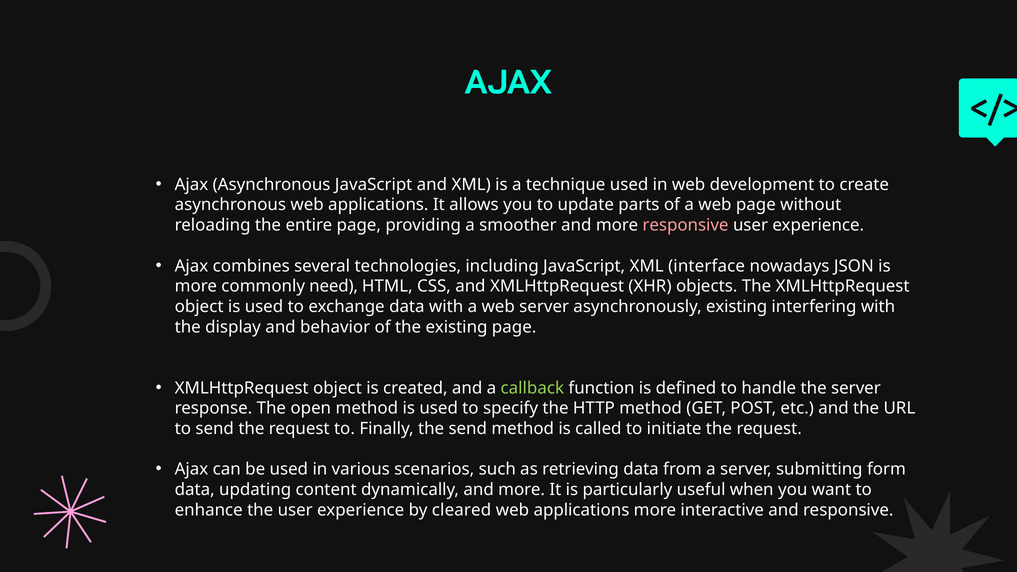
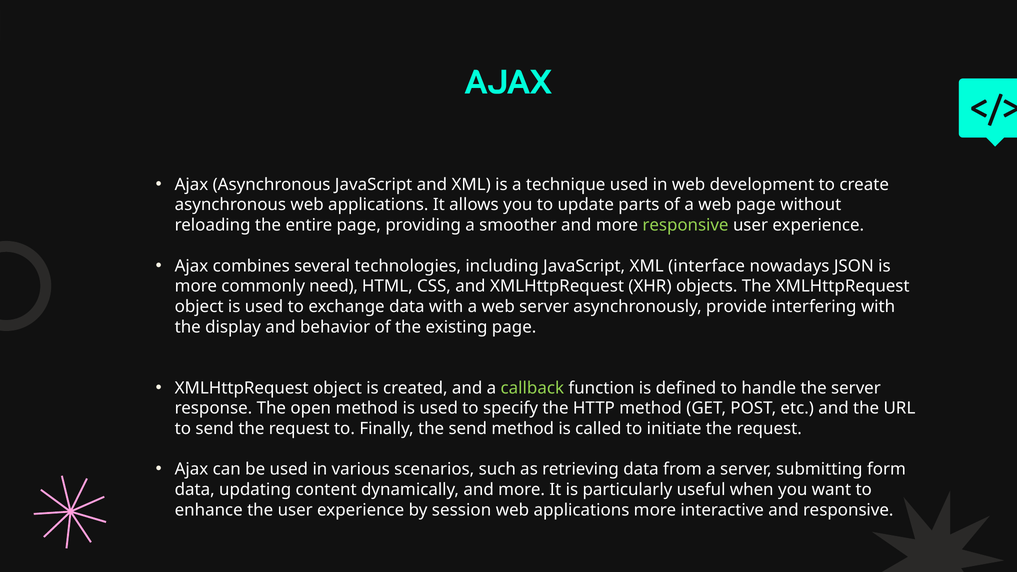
responsive at (685, 225) colour: pink -> light green
asynchronously existing: existing -> provide
cleared: cleared -> session
